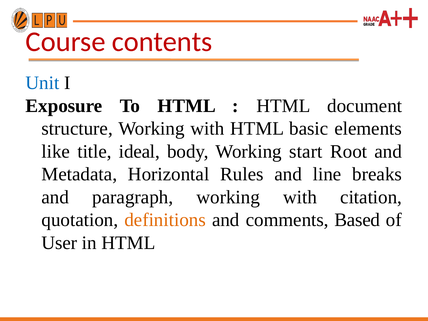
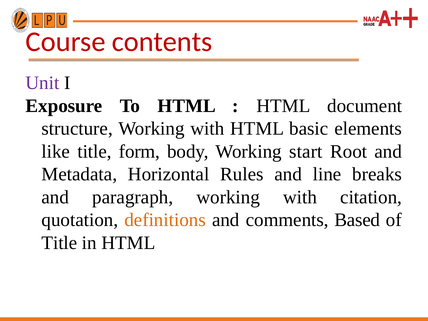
Unit colour: blue -> purple
ideal: ideal -> form
User at (59, 243): User -> Title
